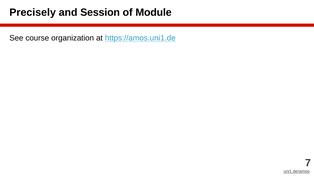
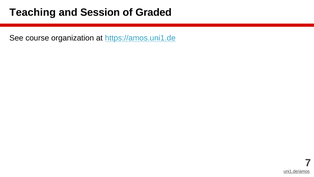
Precisely: Precisely -> Teaching
Module: Module -> Graded
